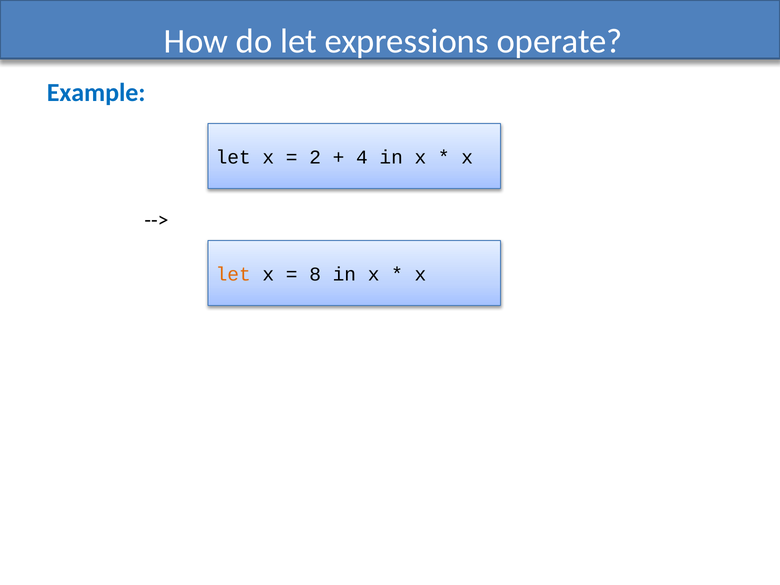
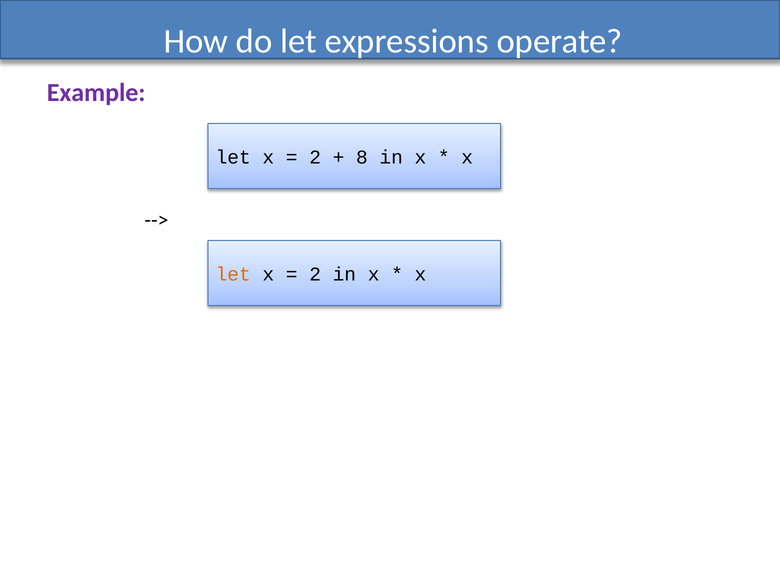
Example colour: blue -> purple
4: 4 -> 8
8 at (315, 274): 8 -> 2
